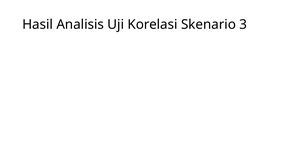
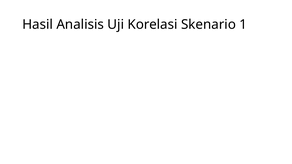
3: 3 -> 1
